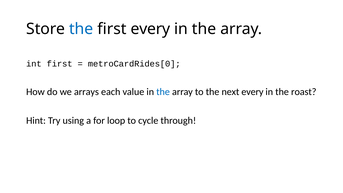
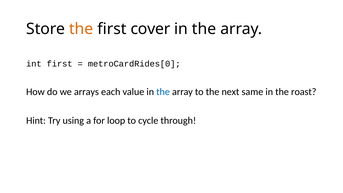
the at (81, 29) colour: blue -> orange
first every: every -> cover
next every: every -> same
